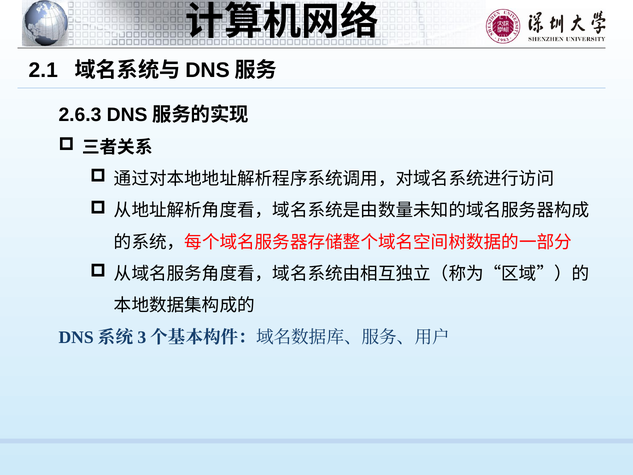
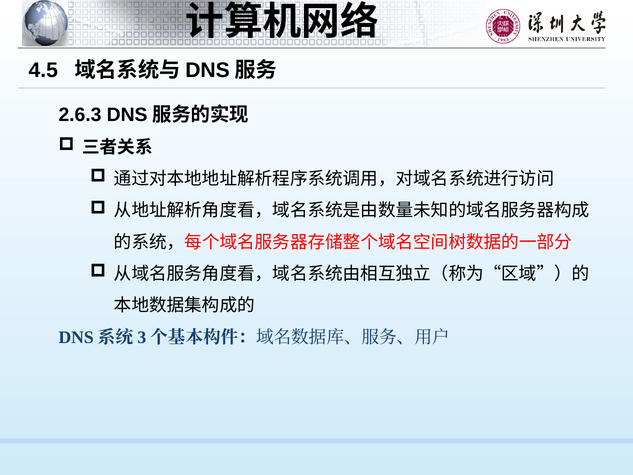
2.1: 2.1 -> 4.5
